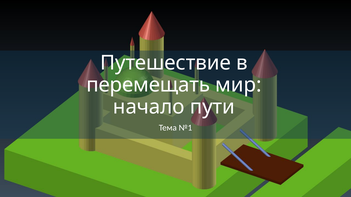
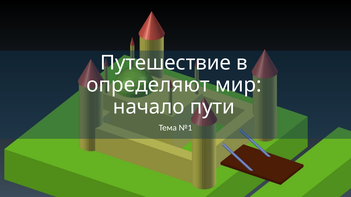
перемещать: перемещать -> определяют
